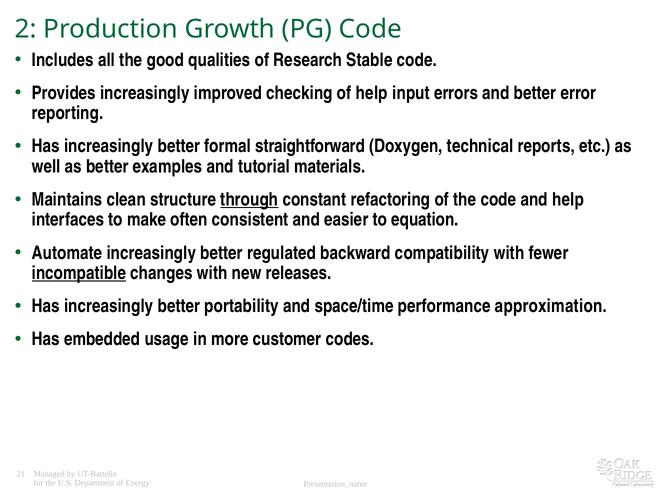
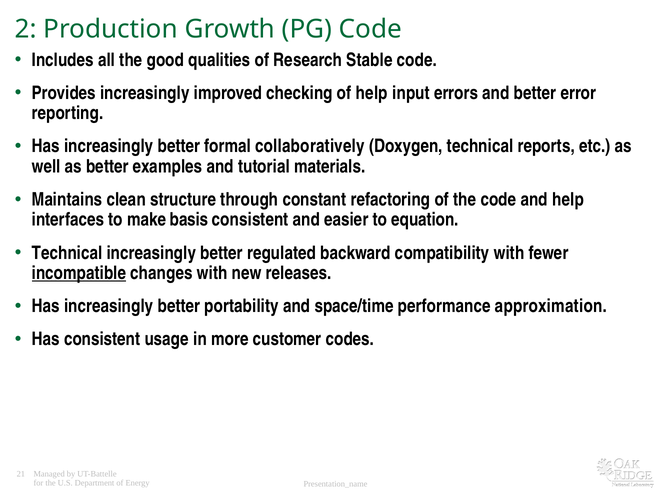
straightforward: straightforward -> collaboratively
through underline: present -> none
often: often -> basis
Automate at (67, 253): Automate -> Technical
Has embedded: embedded -> consistent
